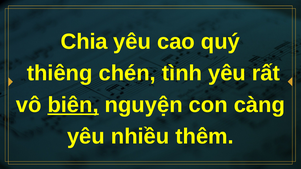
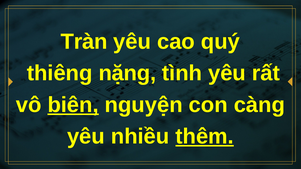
Chia: Chia -> Tràn
chén: chén -> nặng
thêm underline: none -> present
